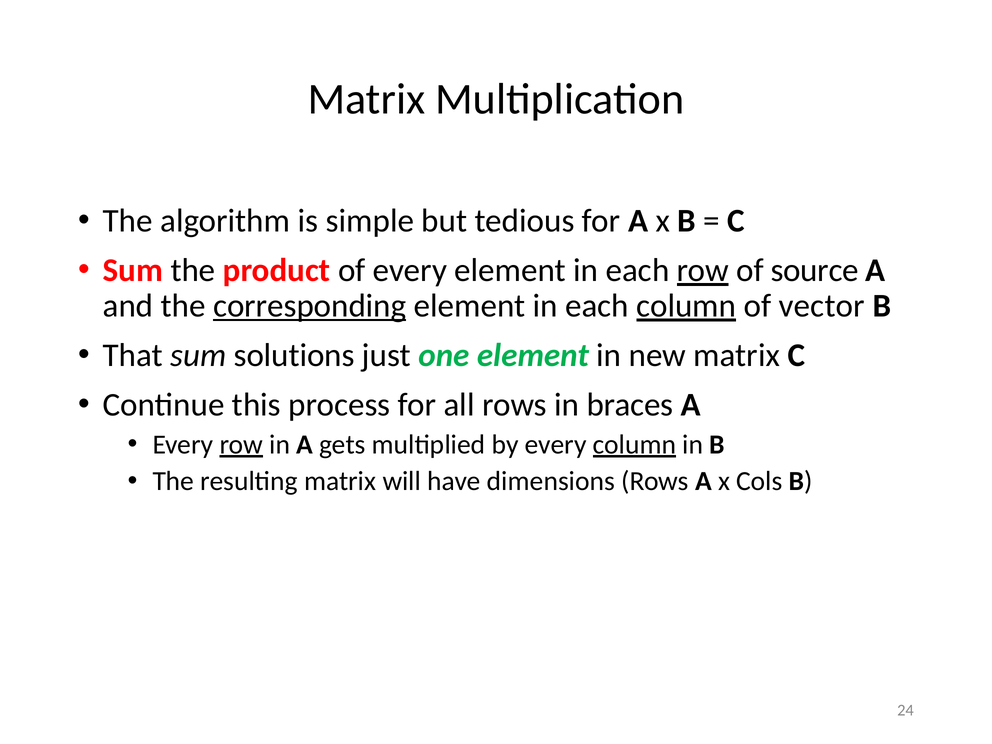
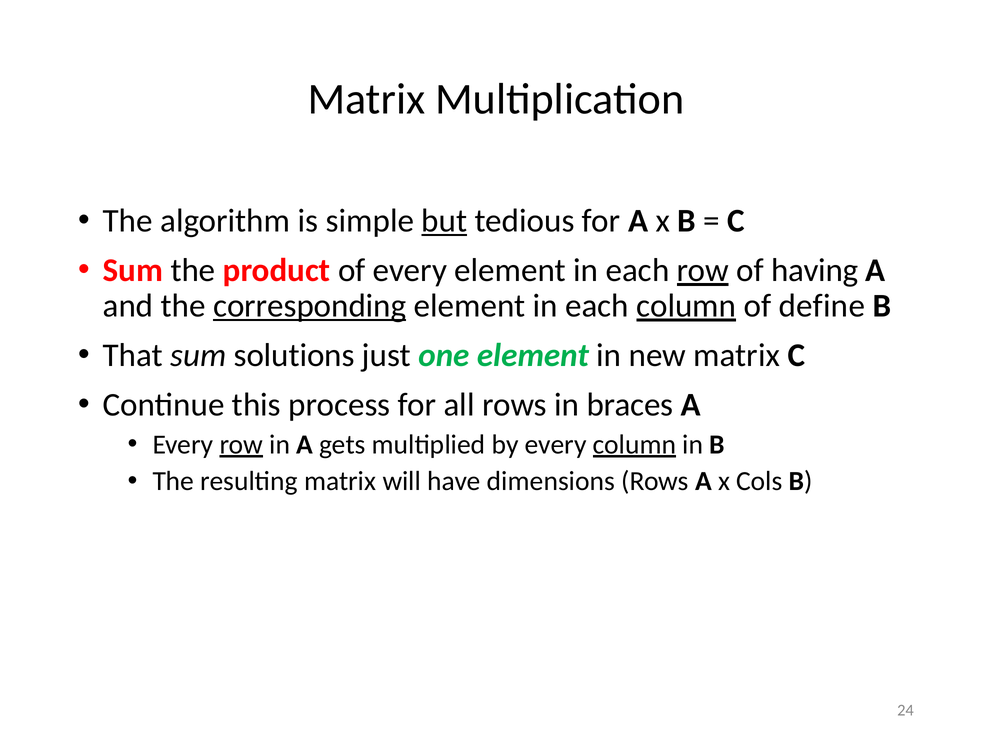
but underline: none -> present
source: source -> having
vector: vector -> define
